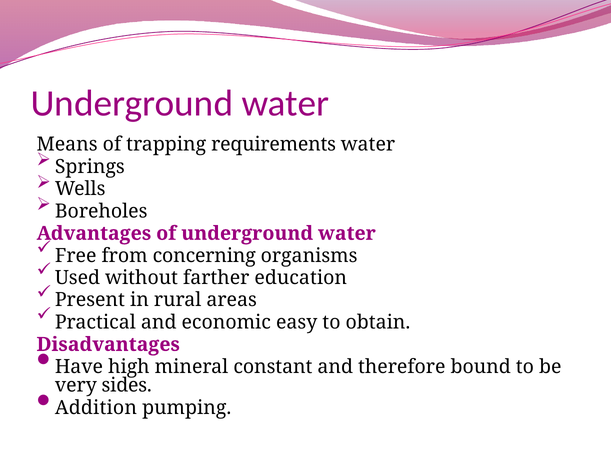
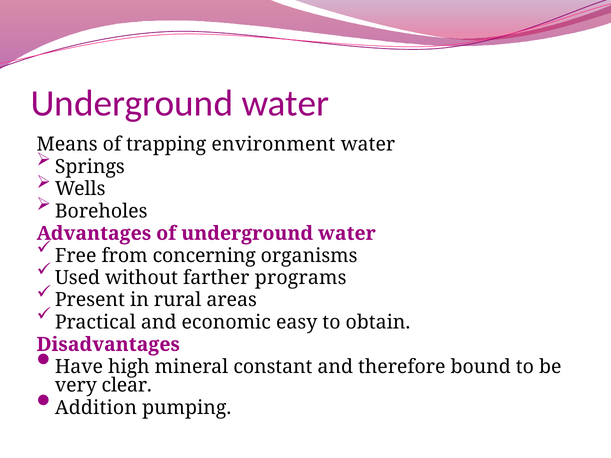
requirements: requirements -> environment
education: education -> programs
sides: sides -> clear
